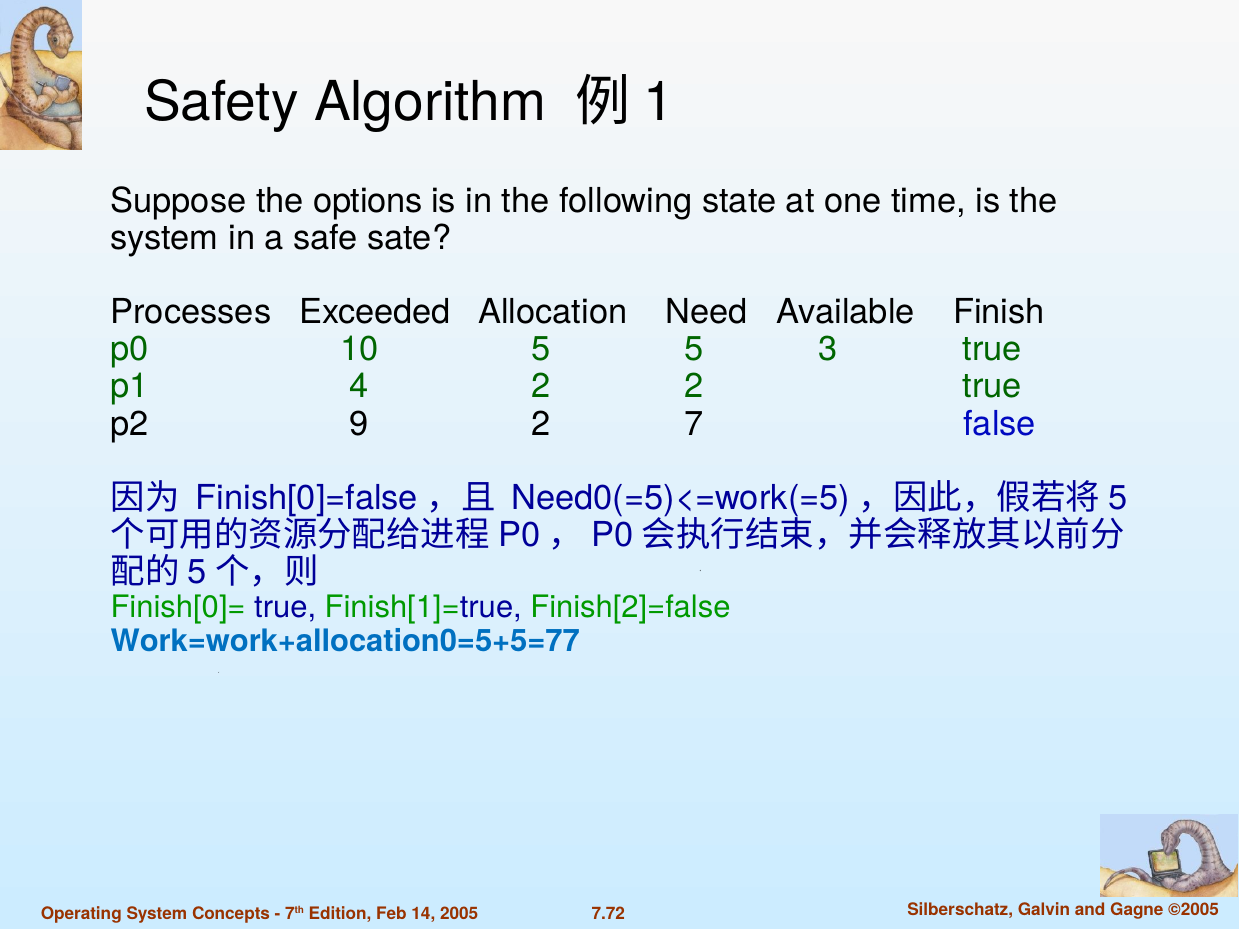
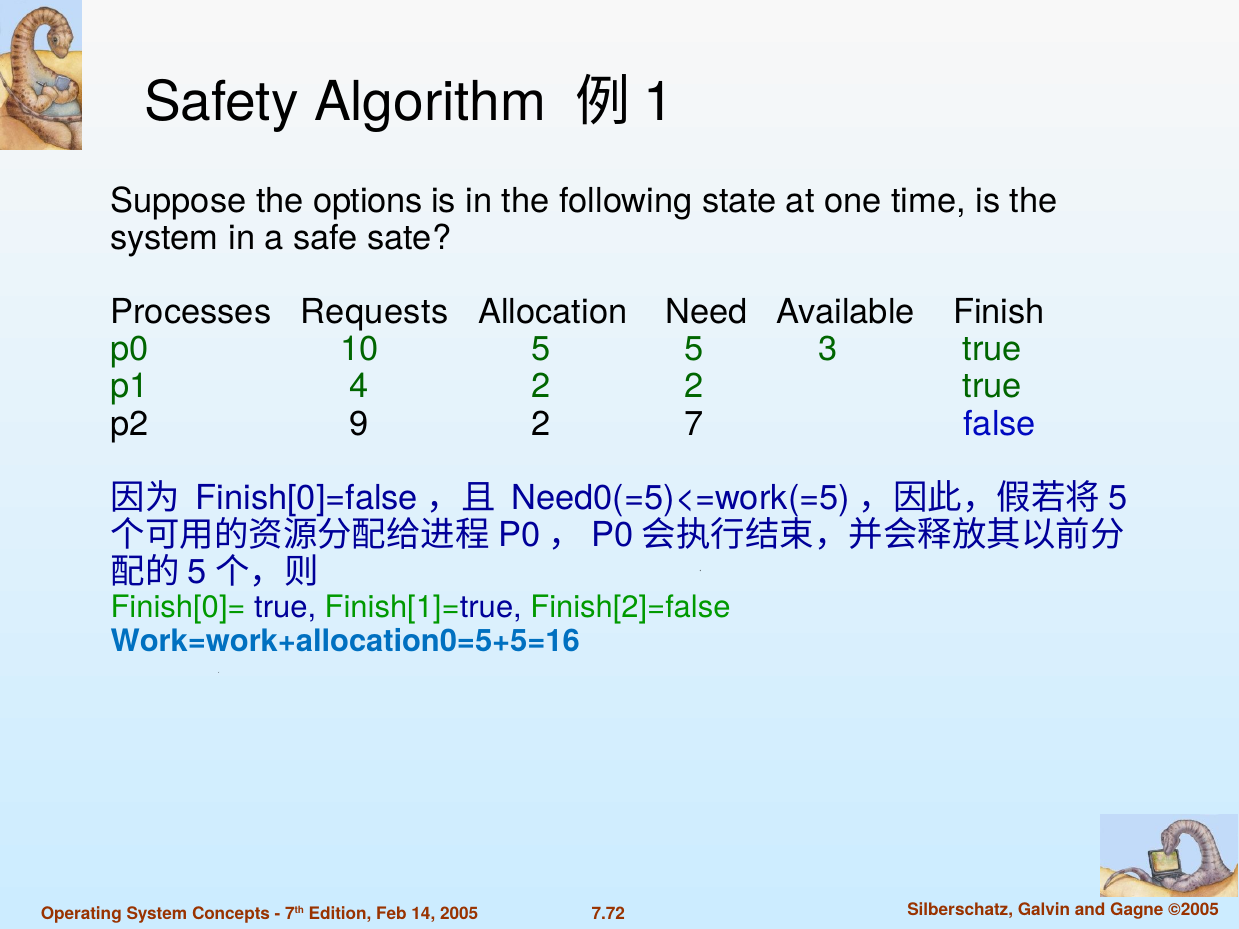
Exceeded: Exceeded -> Requests
Work=work+allocation0=5+5=77: Work=work+allocation0=5+5=77 -> Work=work+allocation0=5+5=16
